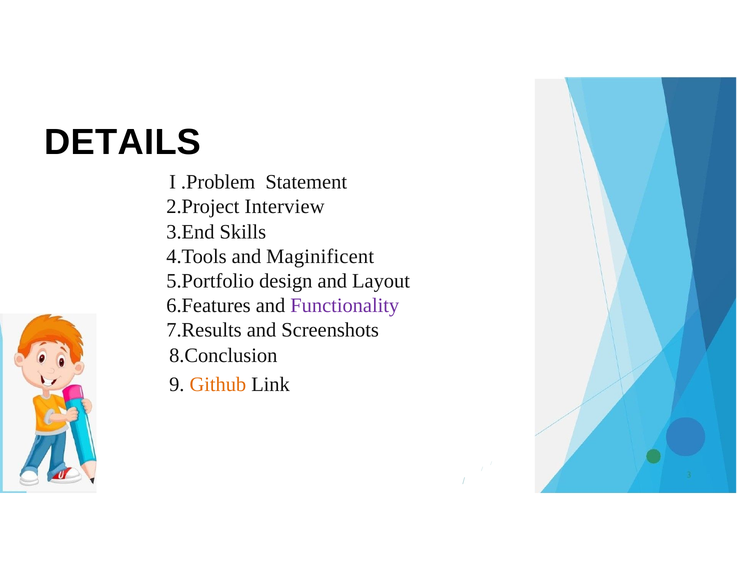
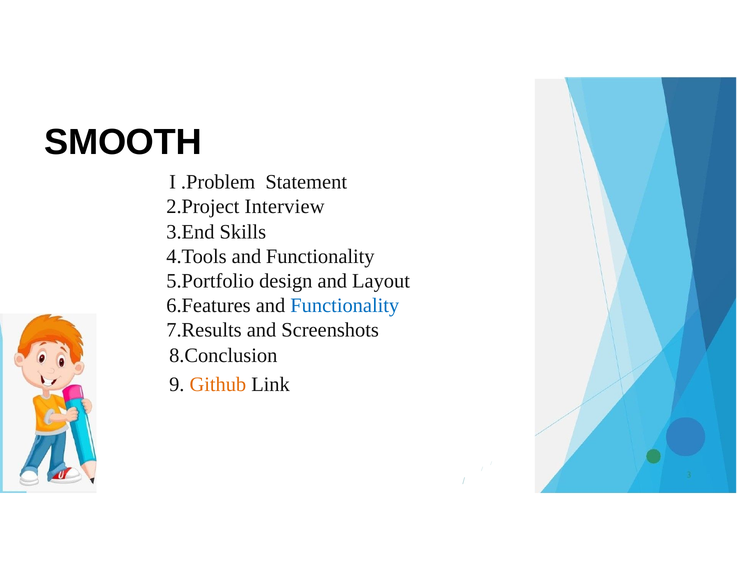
DETAILS: DETAILS -> SMOOTH
Maginificent at (320, 256): Maginificent -> Functionality
Functionality at (345, 305) colour: purple -> blue
